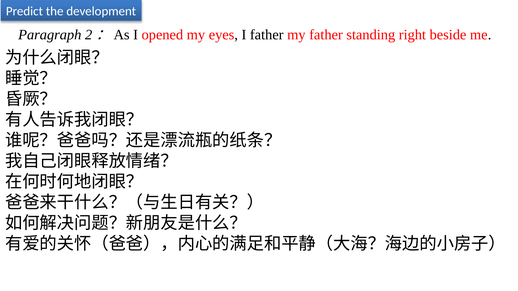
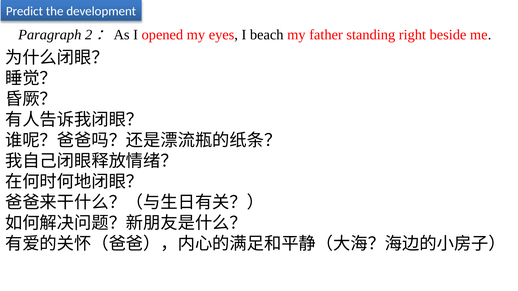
I father: father -> beach
